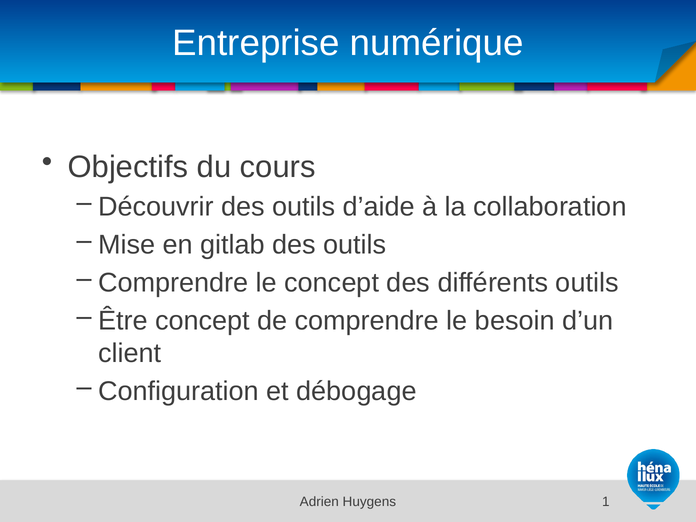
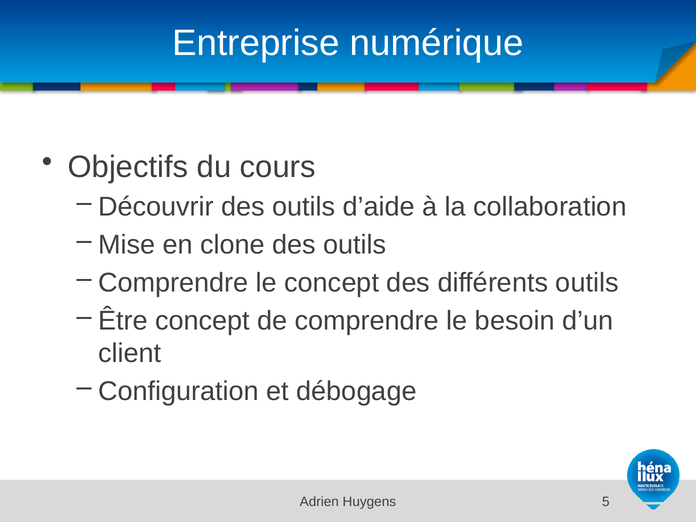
gitlab: gitlab -> clone
1: 1 -> 5
